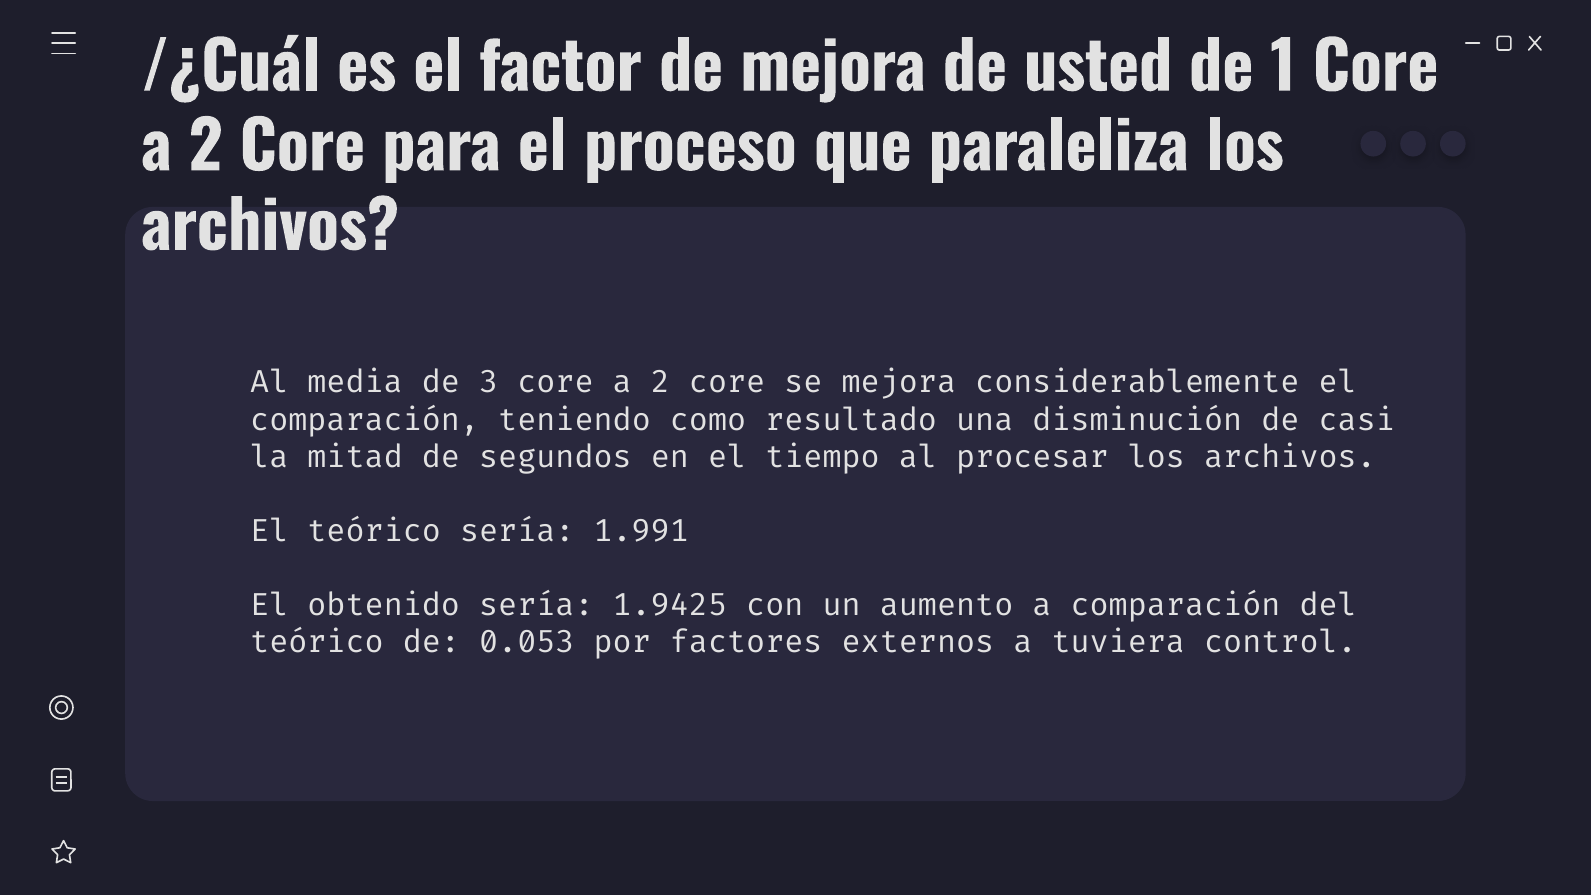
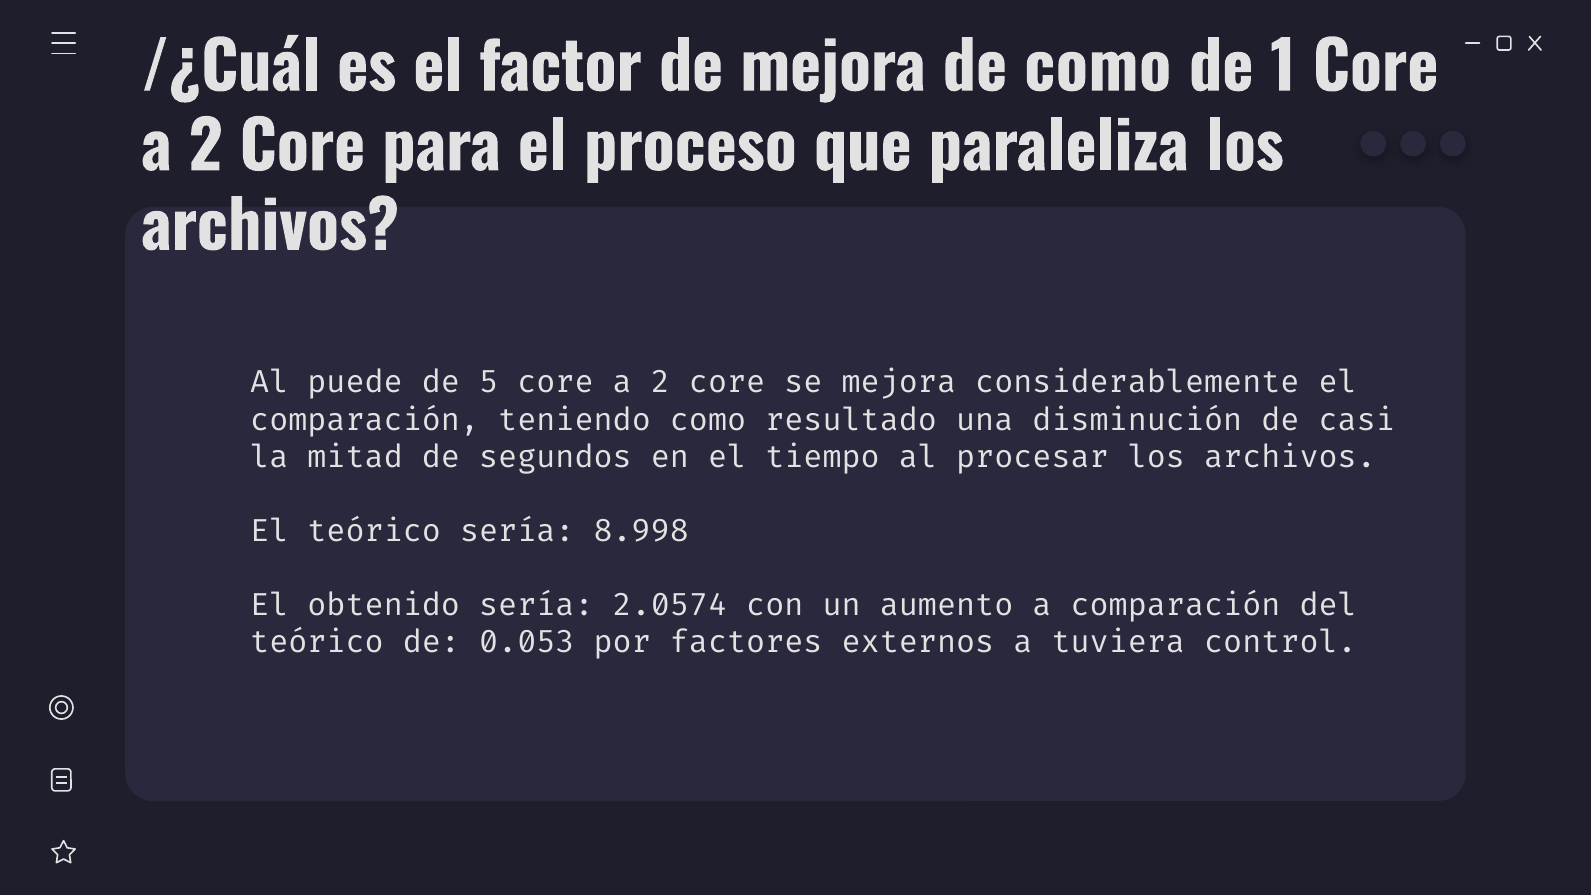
de usted: usted -> como
media: media -> puede
3: 3 -> 5
1.991: 1.991 -> 8.998
1.9425: 1.9425 -> 2.0574
